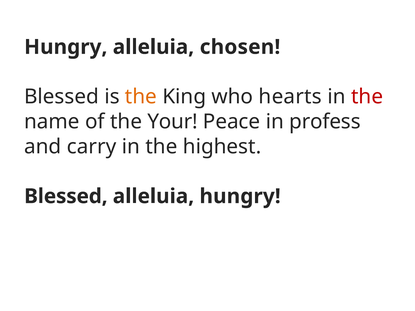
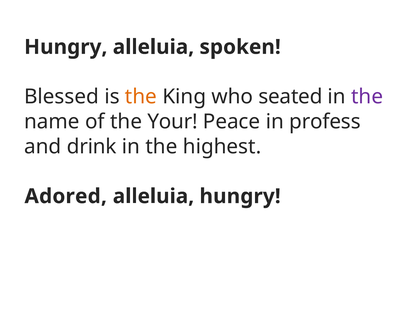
chosen: chosen -> spoken
hearts: hearts -> seated
the at (367, 97) colour: red -> purple
carry: carry -> drink
Blessed at (66, 196): Blessed -> Adored
